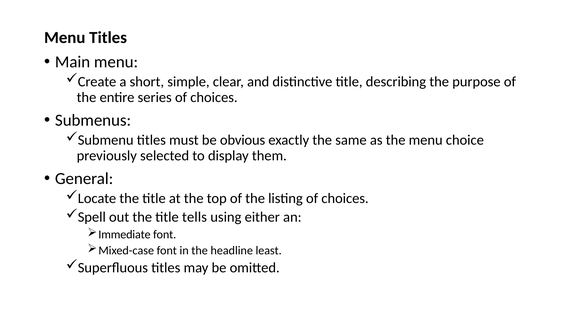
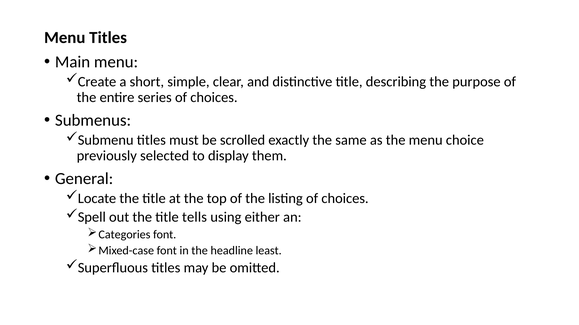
obvious: obvious -> scrolled
Immediate: Immediate -> Categories
